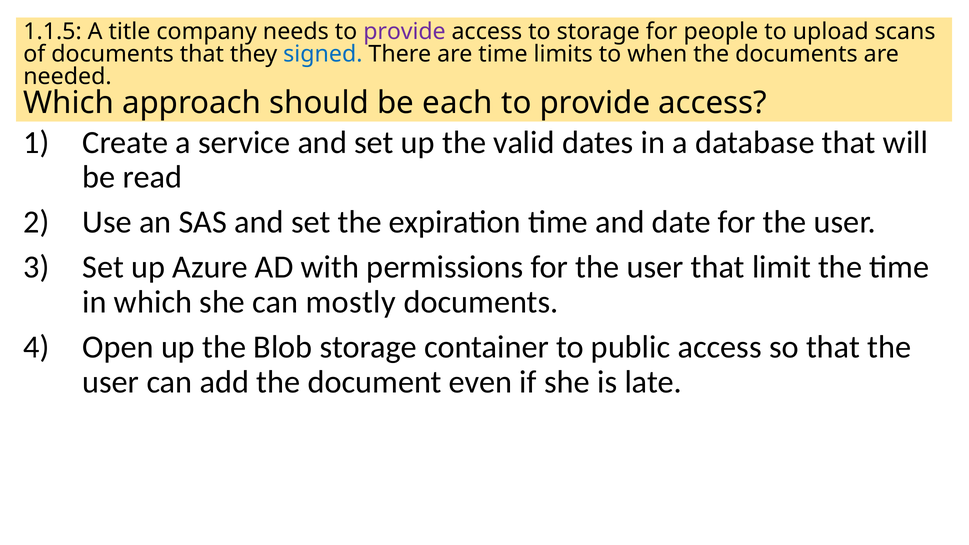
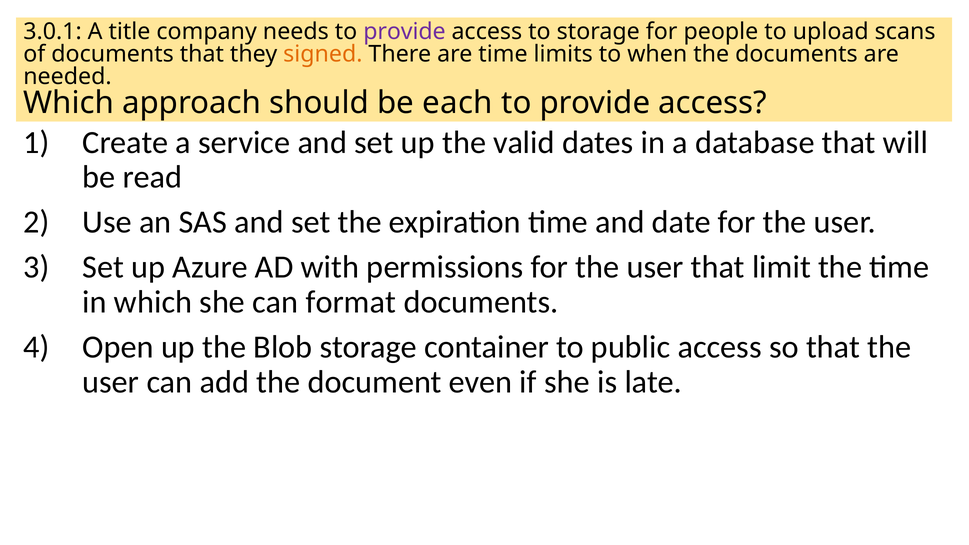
1.1.5: 1.1.5 -> 3.0.1
signed colour: blue -> orange
mostly: mostly -> format
